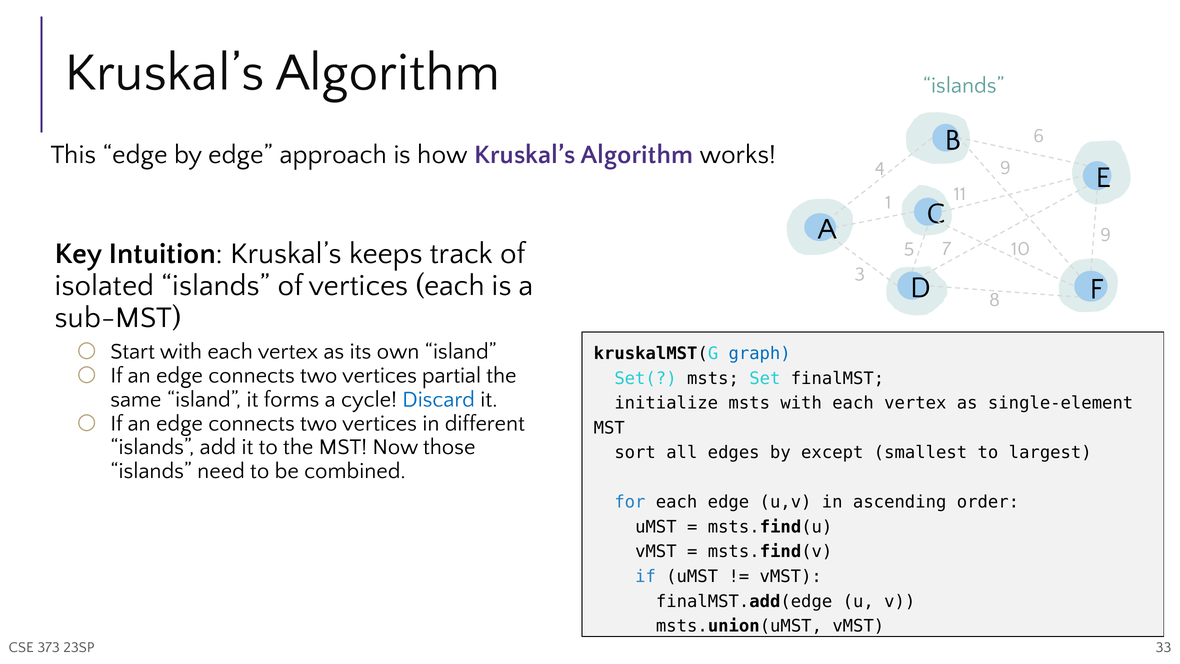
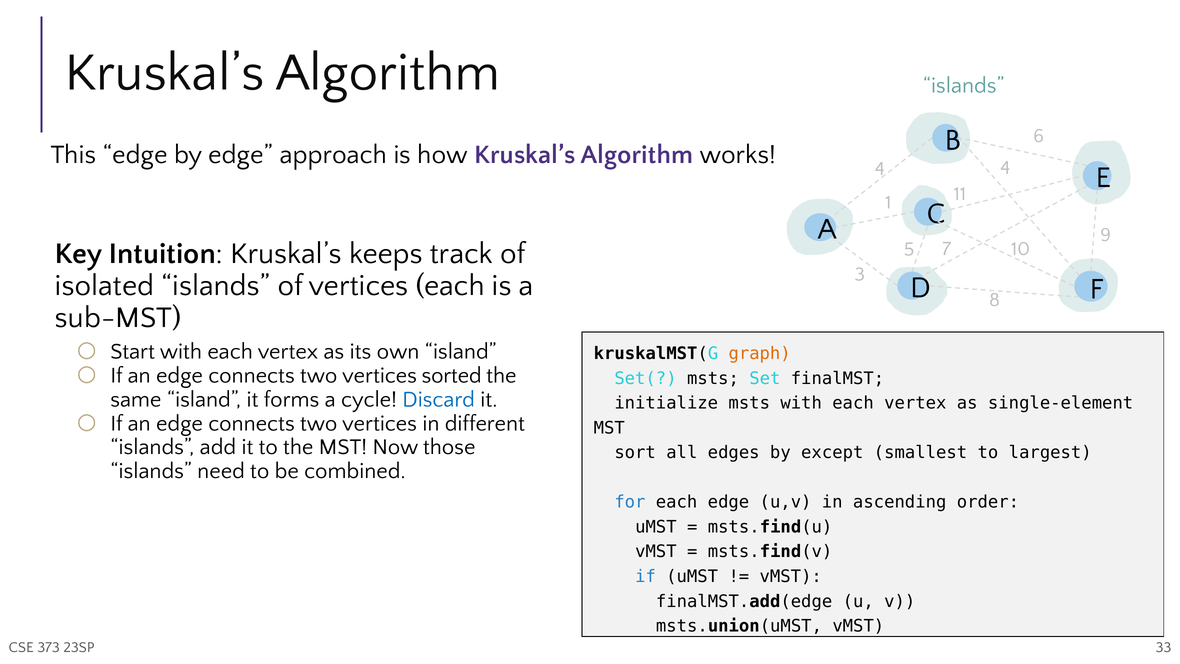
4 9: 9 -> 4
graph colour: blue -> orange
partial: partial -> sorted
